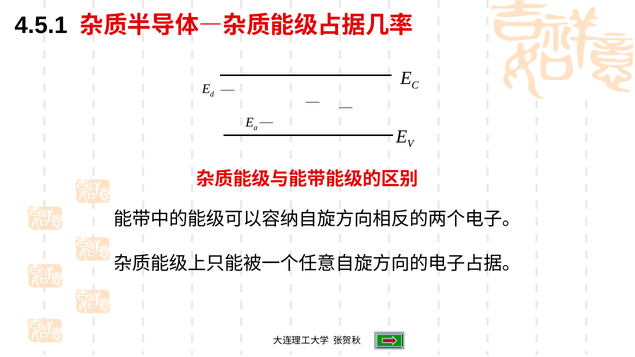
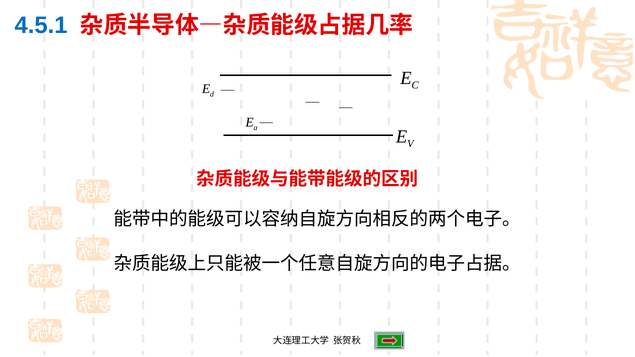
4.5.1 colour: black -> blue
